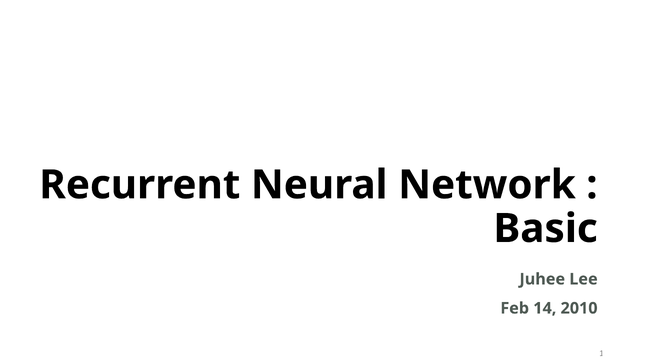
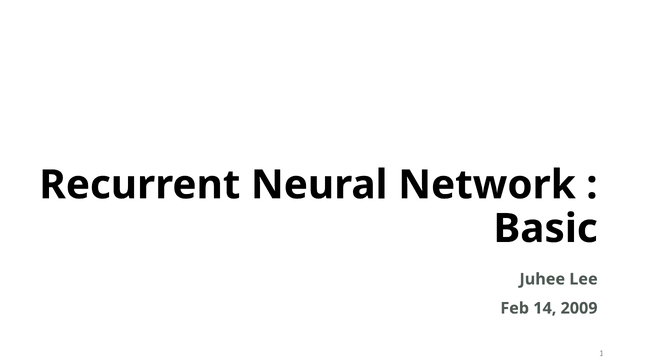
2010: 2010 -> 2009
